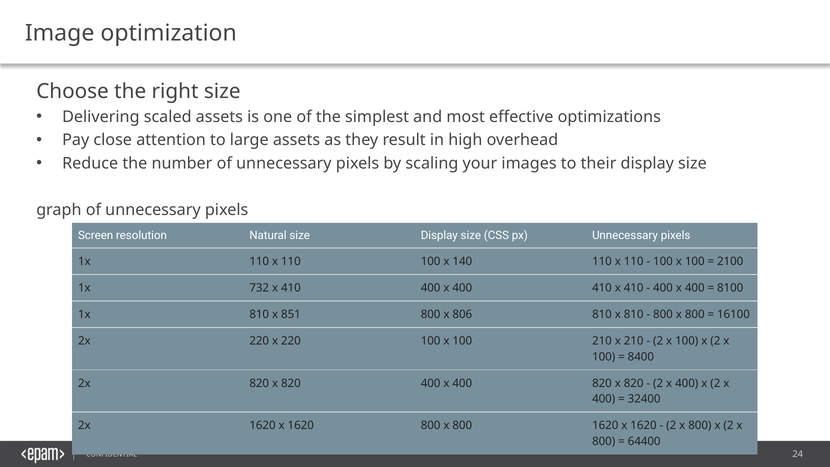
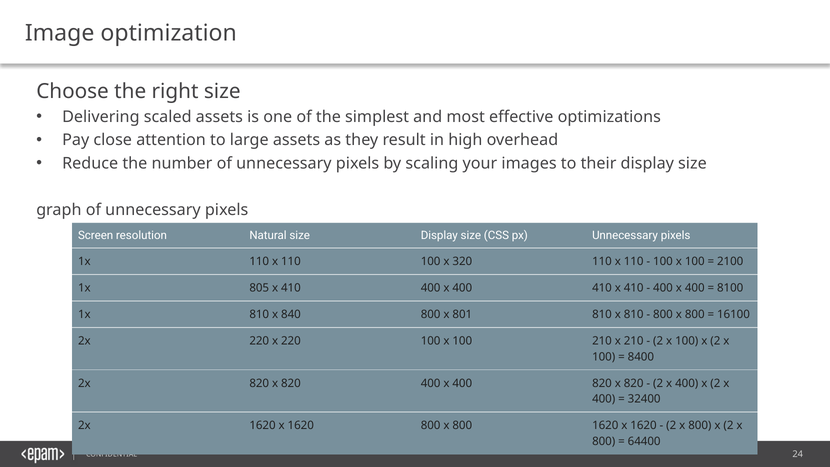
140: 140 -> 320
732: 732 -> 805
851: 851 -> 840
806: 806 -> 801
